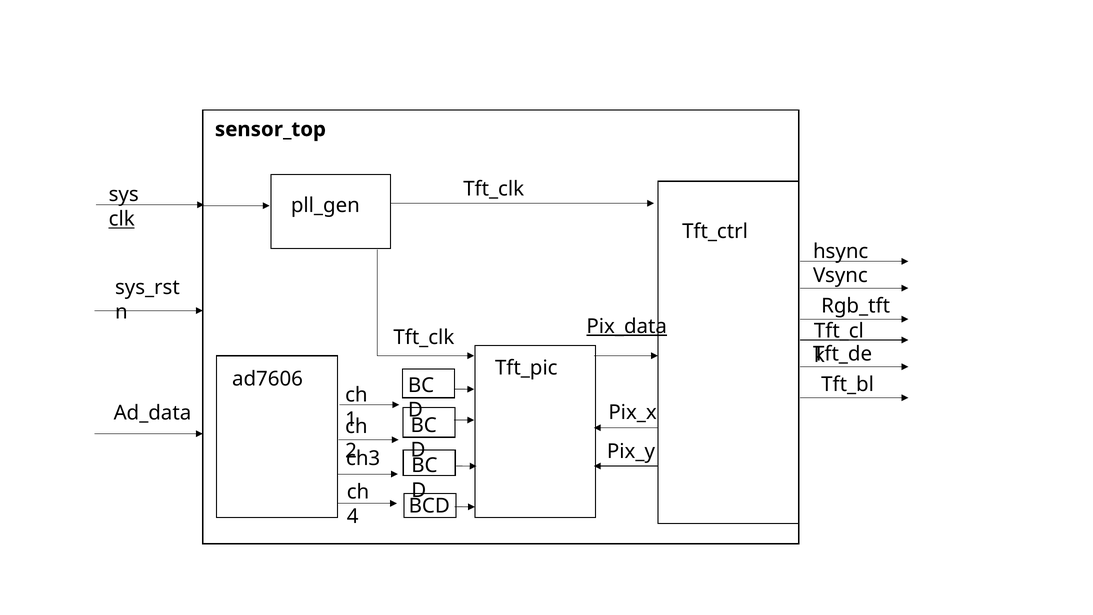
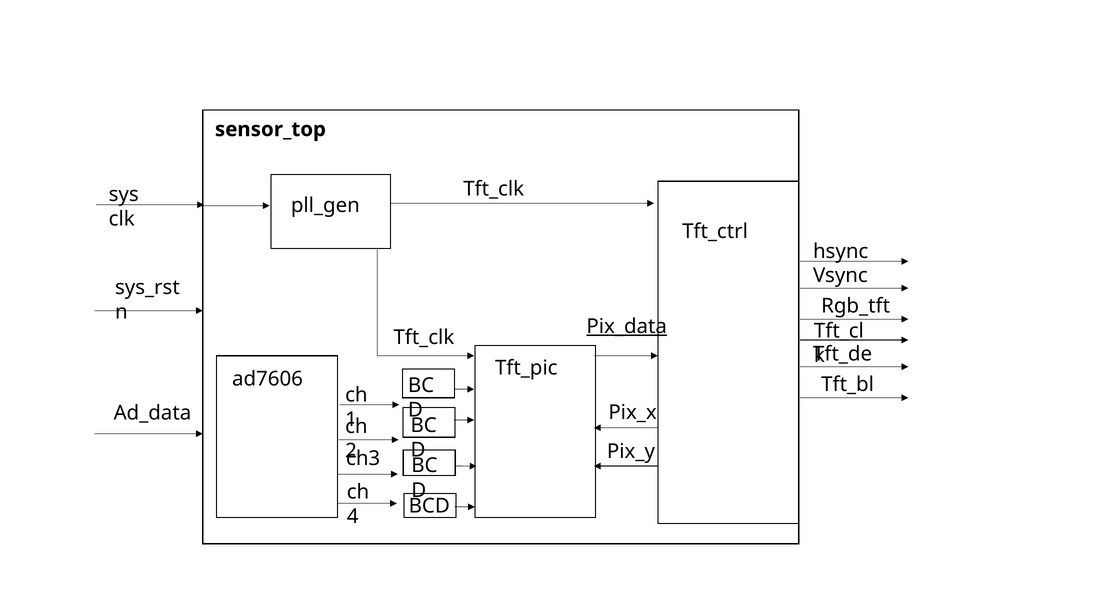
clk underline: present -> none
